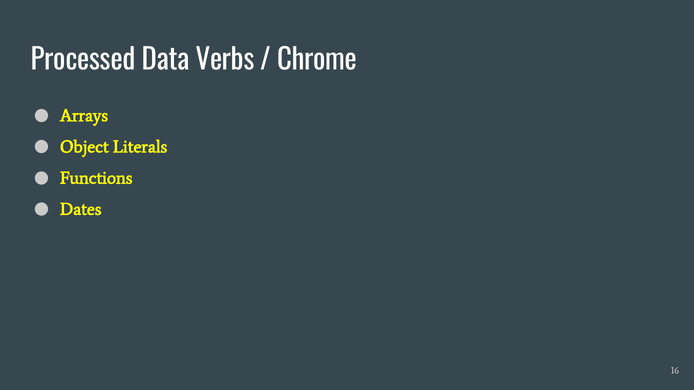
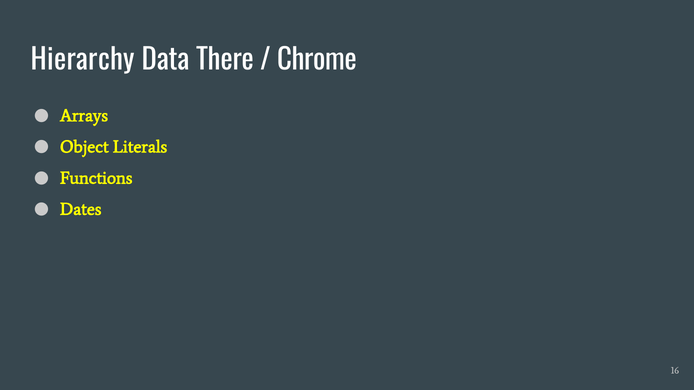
Processed: Processed -> Hierarchy
Verbs: Verbs -> There
